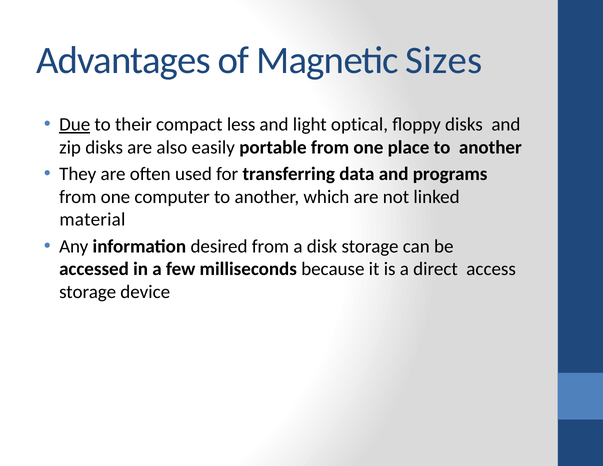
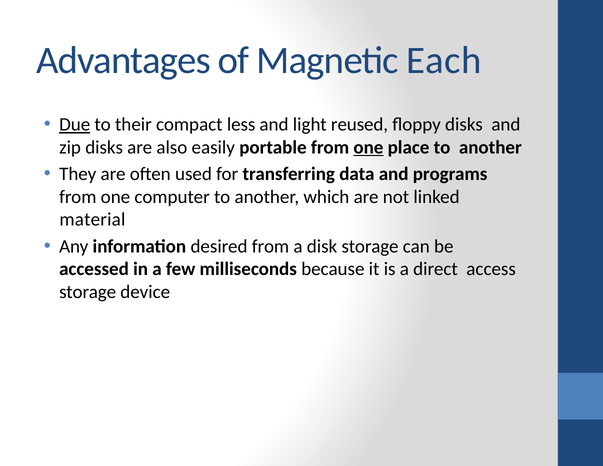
Sizes: Sizes -> Each
optical: optical -> reused
one at (368, 147) underline: none -> present
